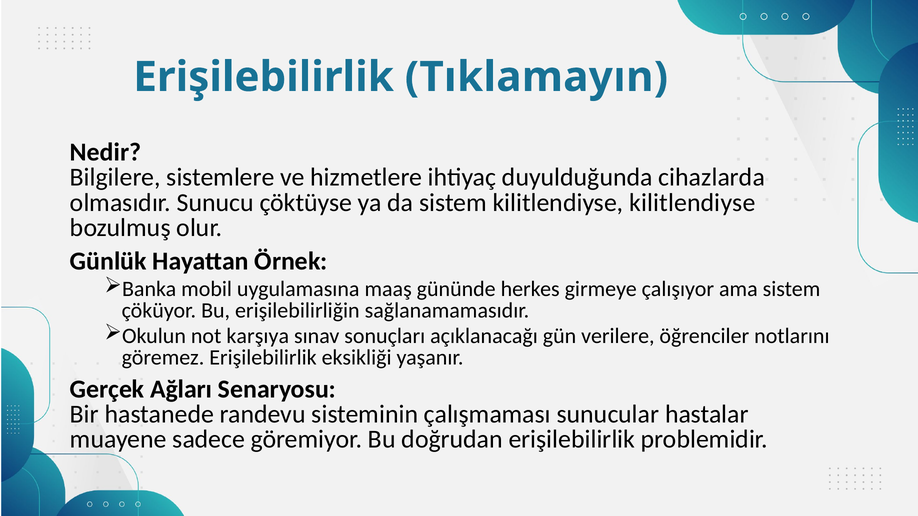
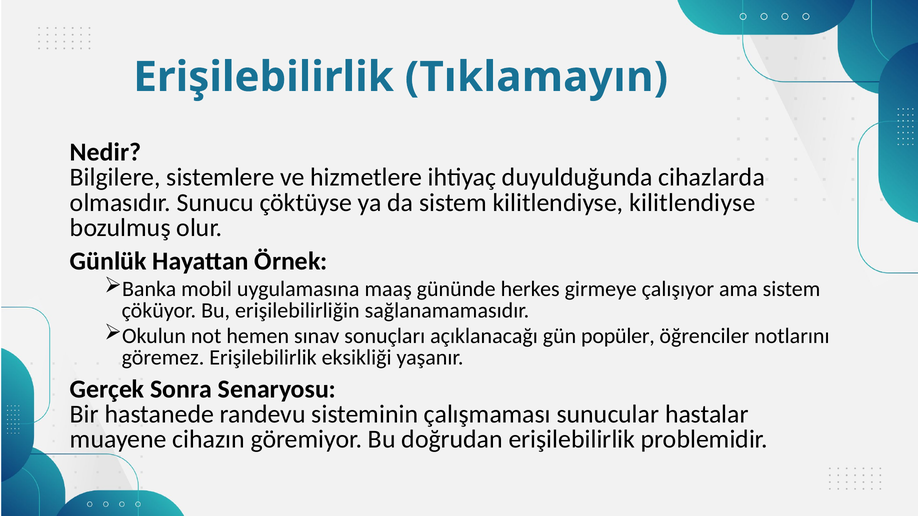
karşıya: karşıya -> hemen
verilere: verilere -> popüler
Ağları: Ağları -> Sonra
sadece: sadece -> cihazın
